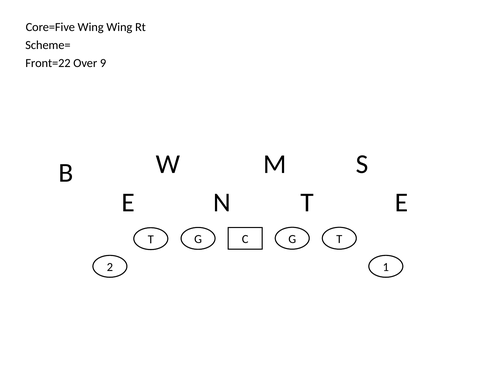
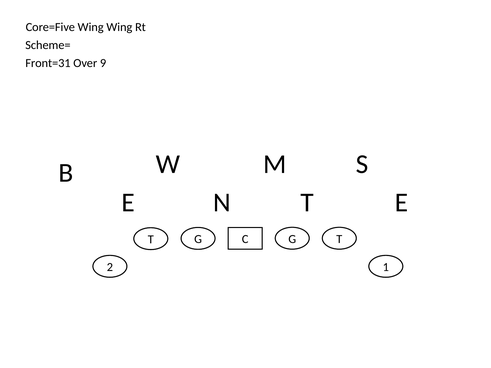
Front=22: Front=22 -> Front=31
